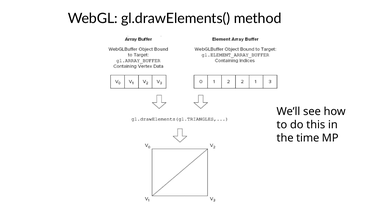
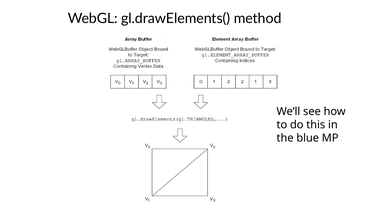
time: time -> blue
